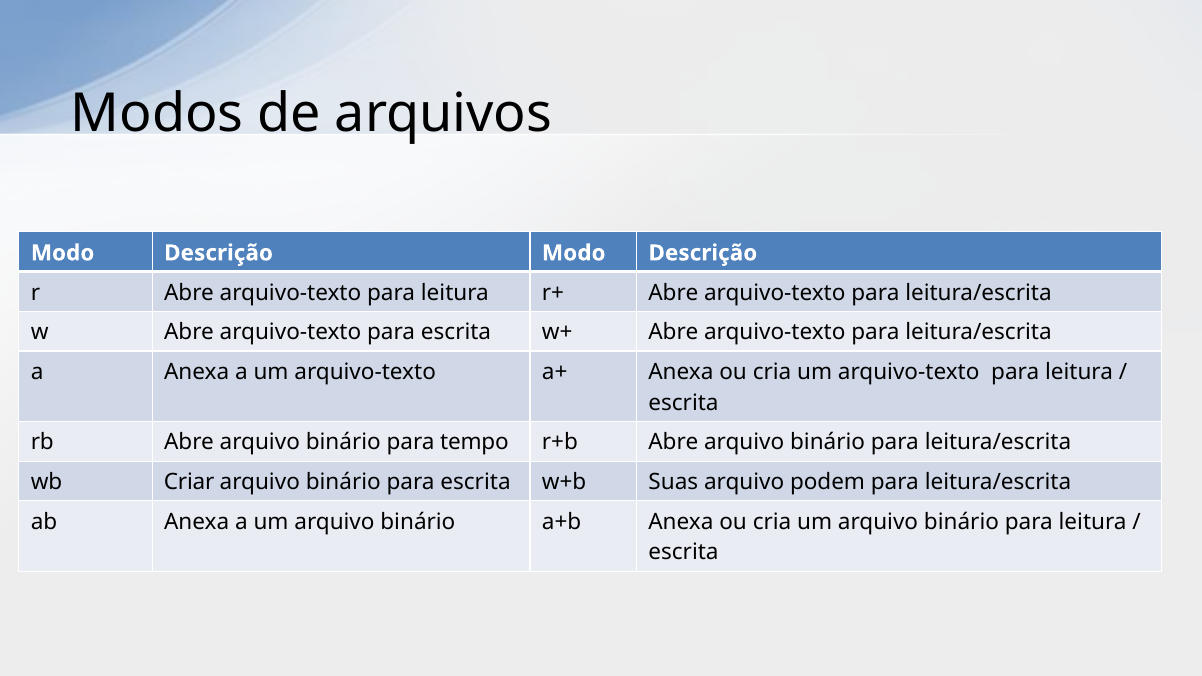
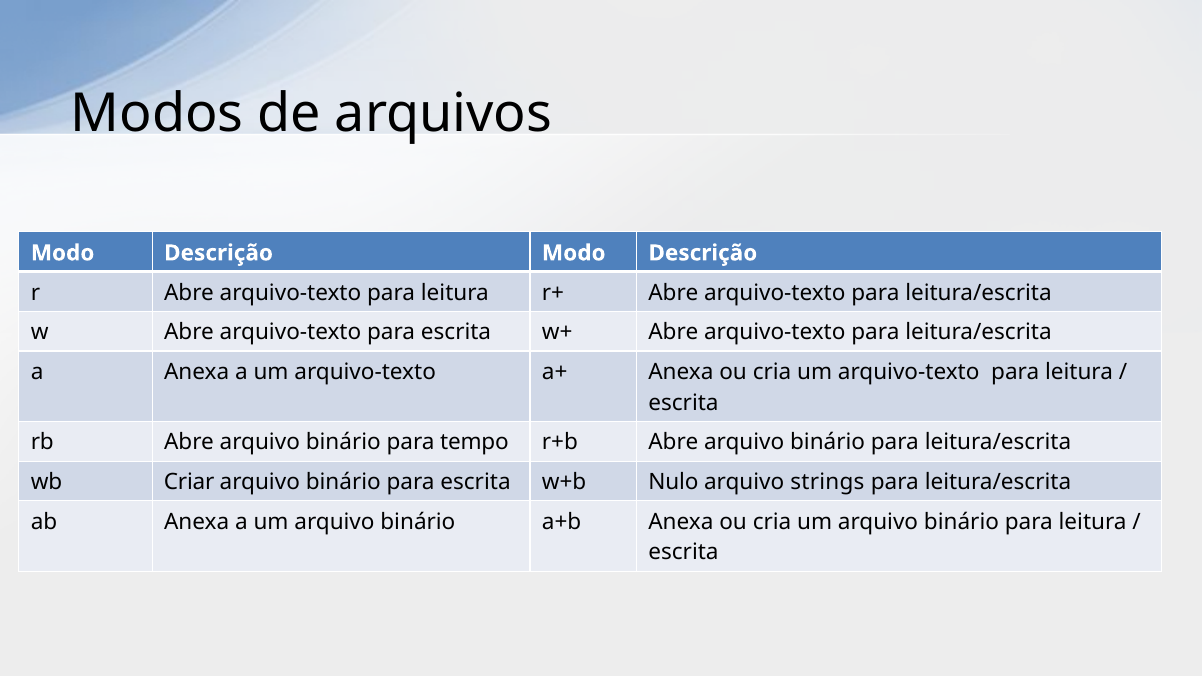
Suas: Suas -> Nulo
podem: podem -> strings
